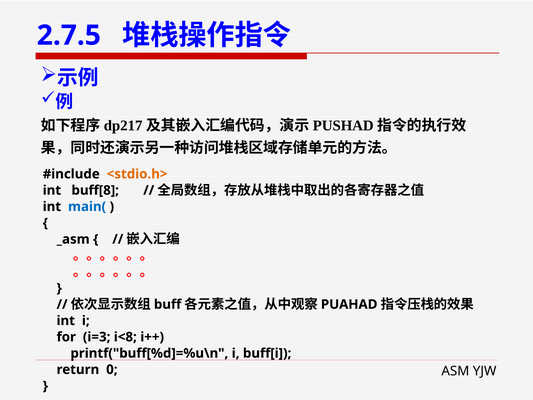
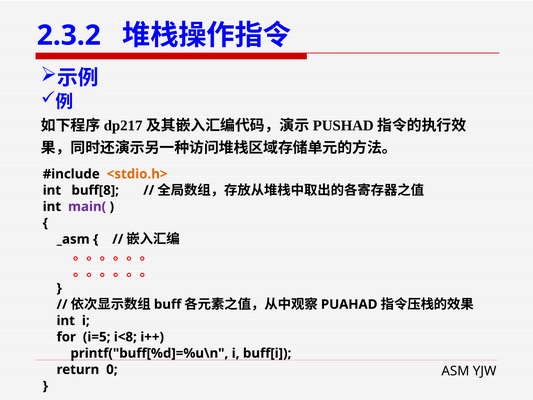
2.7.5: 2.7.5 -> 2.3.2
main( colour: blue -> purple
i=3: i=3 -> i=5
